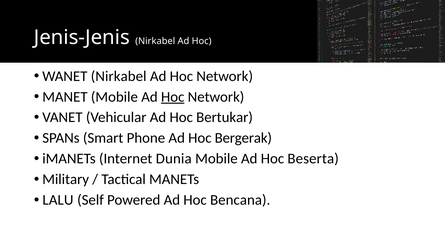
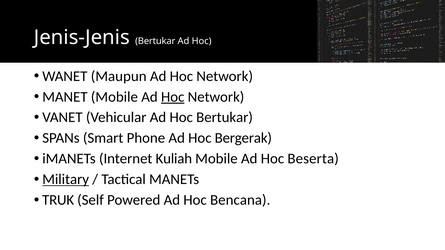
Jenis-Jenis Nirkabel: Nirkabel -> Bertukar
WANET Nirkabel: Nirkabel -> Maupun
Dunia: Dunia -> Kuliah
Military underline: none -> present
LALU: LALU -> TRUK
